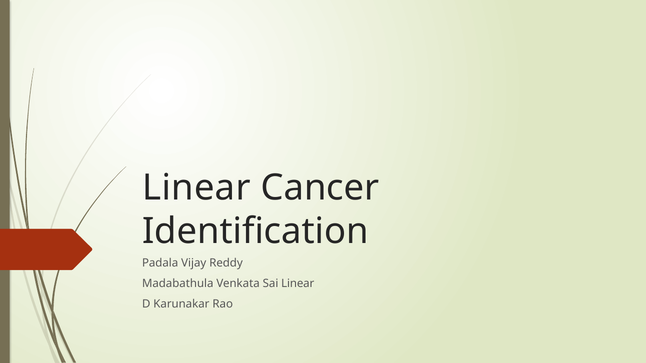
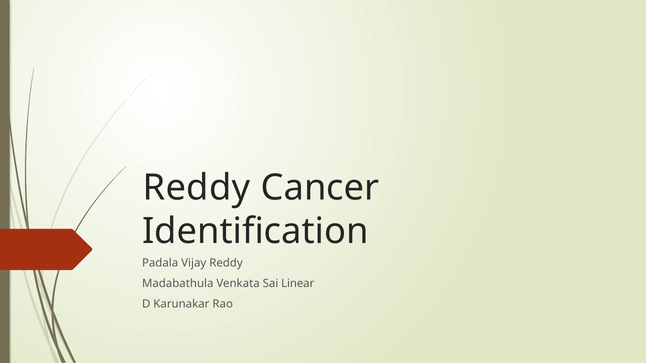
Linear at (196, 188): Linear -> Reddy
